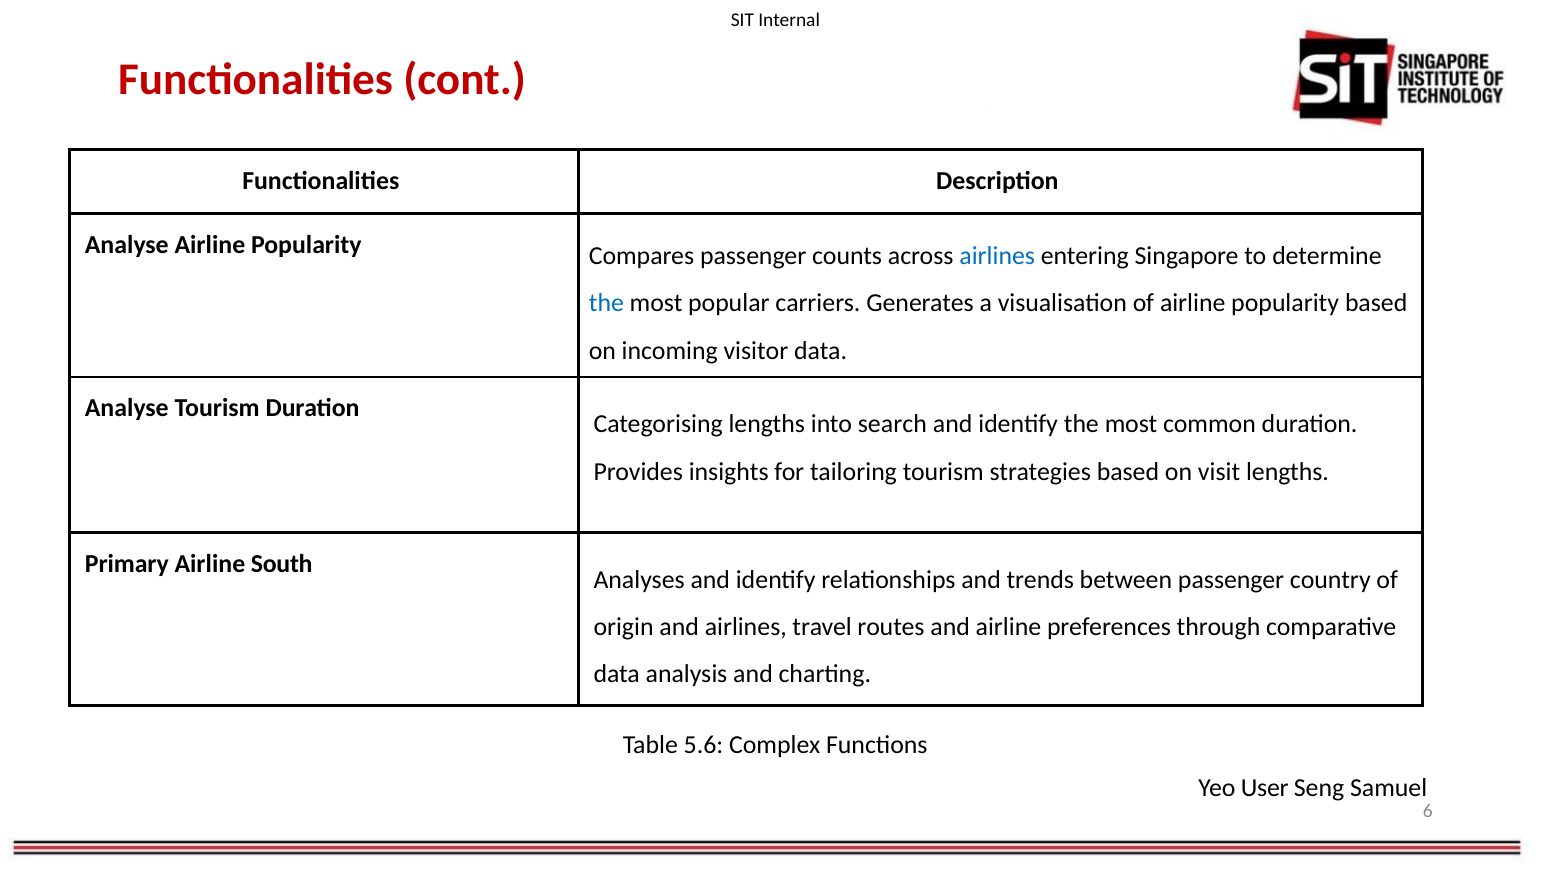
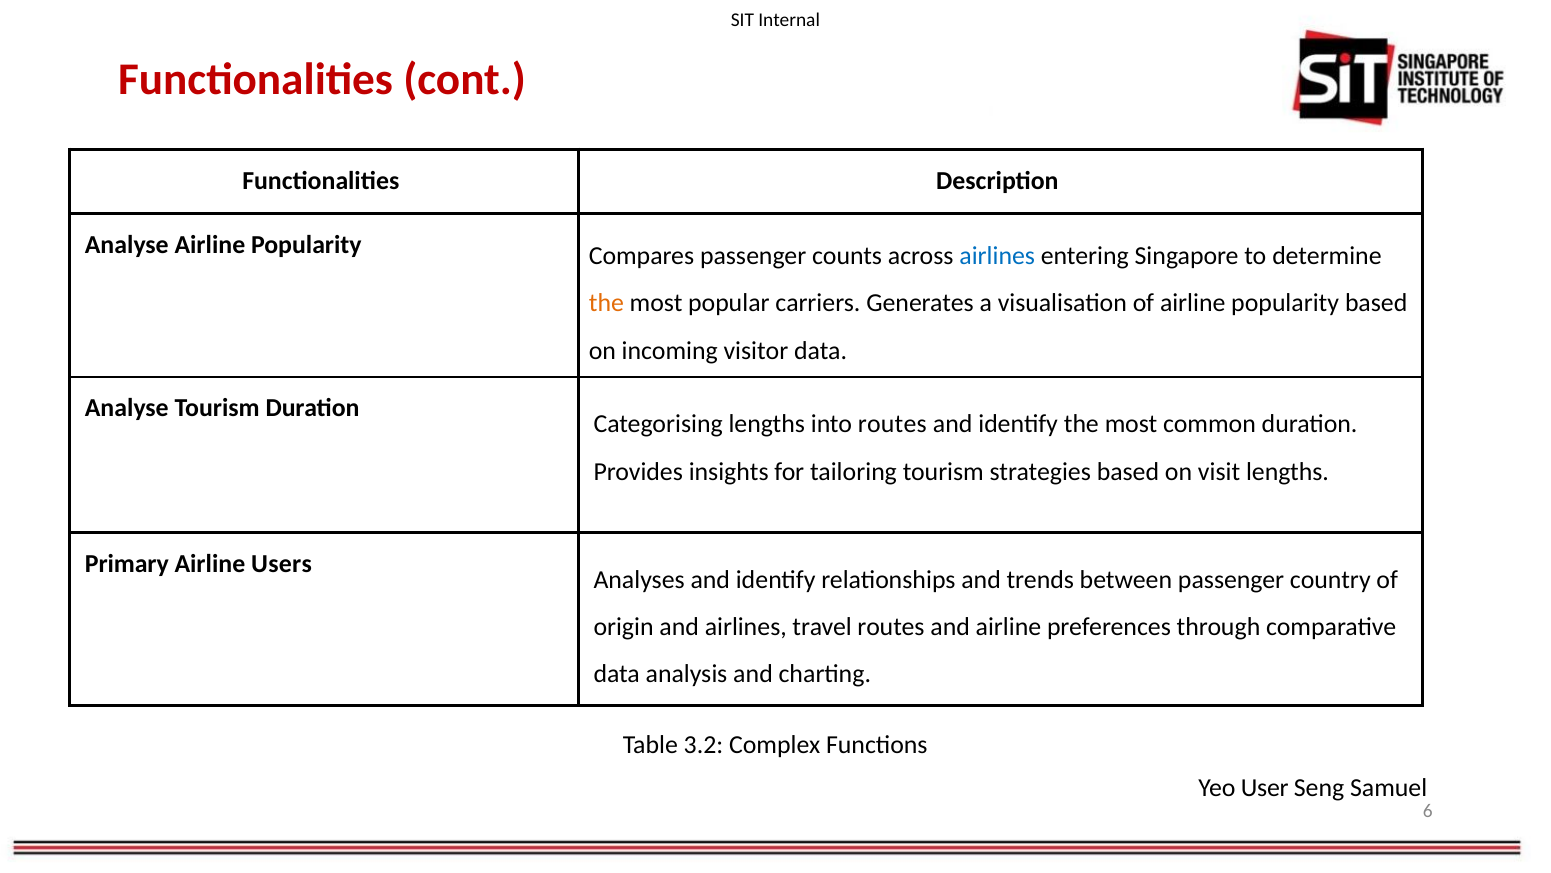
the at (606, 303) colour: blue -> orange
into search: search -> routes
South: South -> Users
5.6: 5.6 -> 3.2
